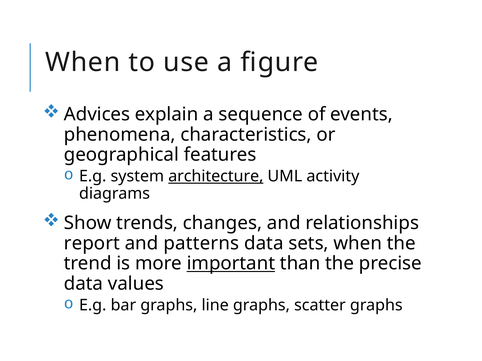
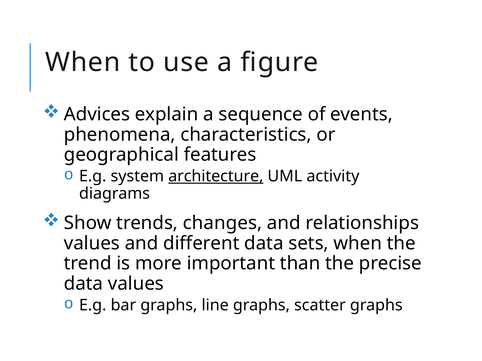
report at (92, 244): report -> values
patterns: patterns -> different
important underline: present -> none
